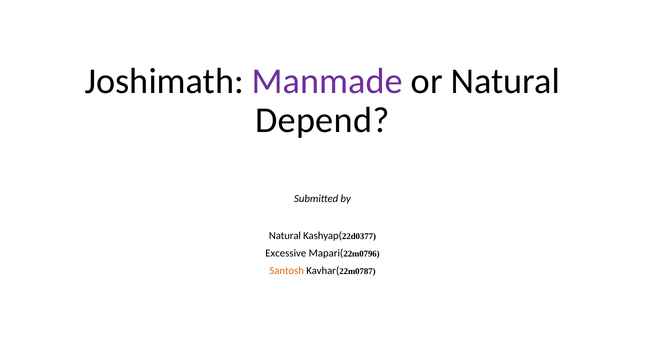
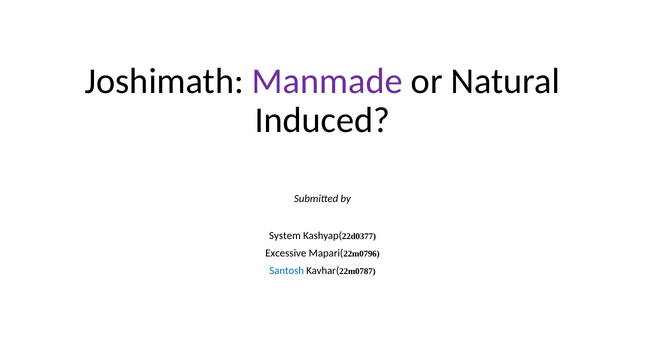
Depend: Depend -> Induced
Natural at (285, 235): Natural -> System
Santosh colour: orange -> blue
